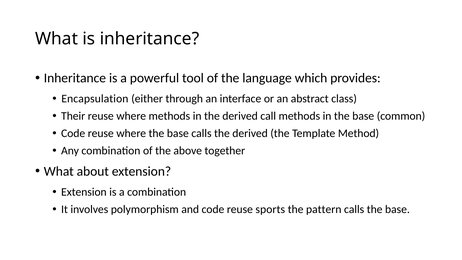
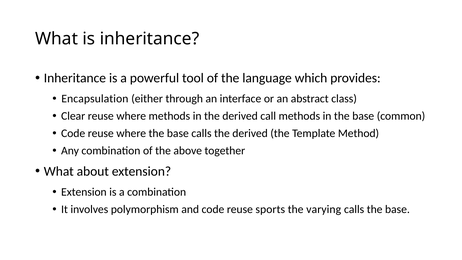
Their: Their -> Clear
pattern: pattern -> varying
